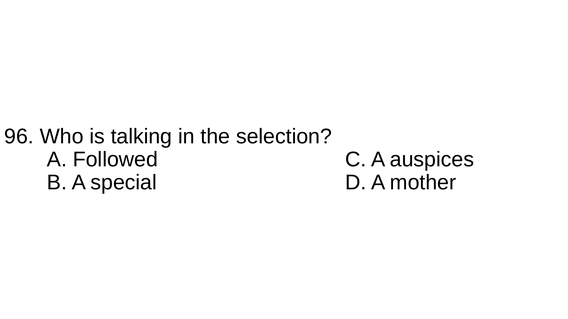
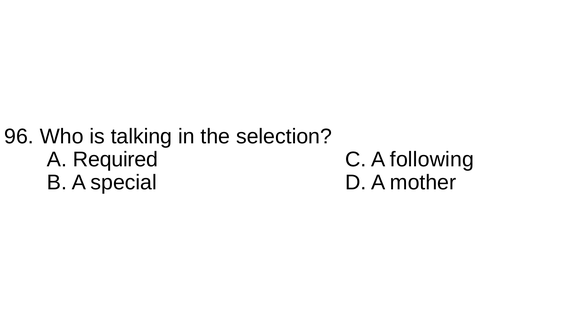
Followed: Followed -> Required
auspices: auspices -> following
